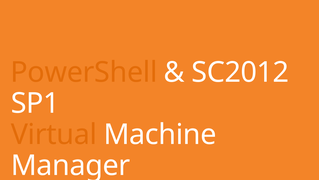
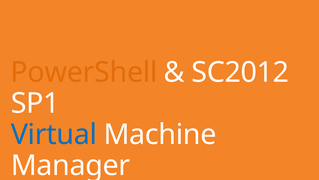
Virtual colour: orange -> blue
